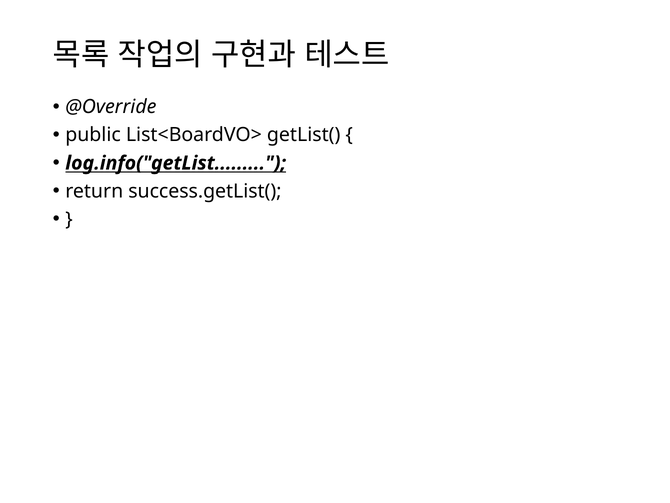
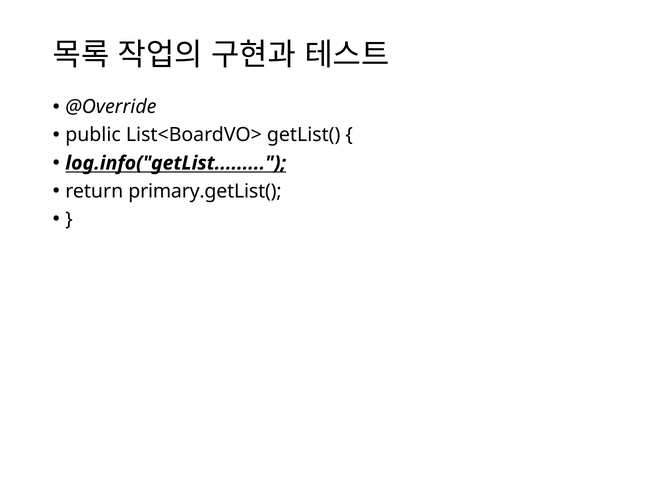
success.getList(: success.getList( -> primary.getList(
